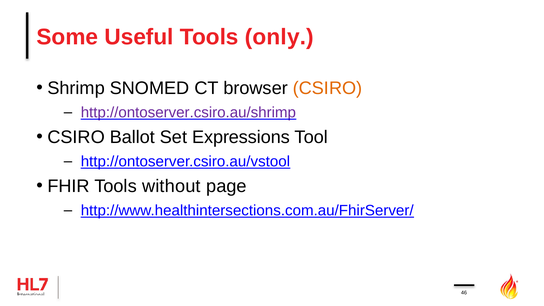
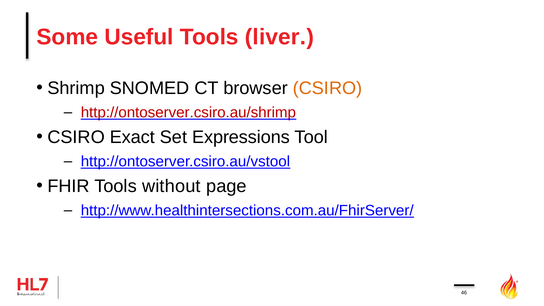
only: only -> liver
http://ontoserver.csiro.au/shrimp colour: purple -> red
Ballot: Ballot -> Exact
